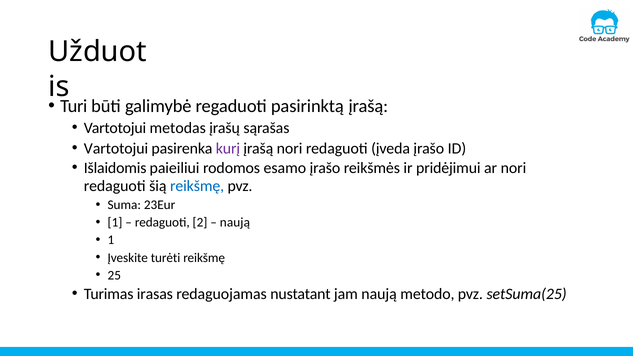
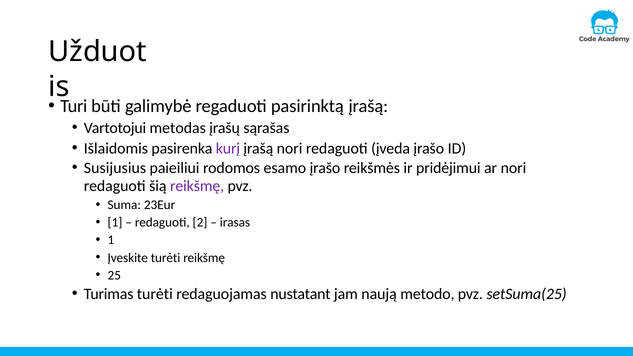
Vartotojui at (116, 149): Vartotojui -> Išlaidomis
Išlaidomis: Išlaidomis -> Susijusius
reikšmę at (197, 186) colour: blue -> purple
naują at (235, 223): naują -> irasas
Turimas irasas: irasas -> turėti
